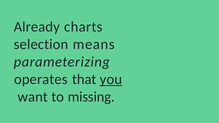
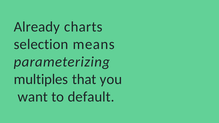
operates: operates -> multiples
you underline: present -> none
missing: missing -> default
